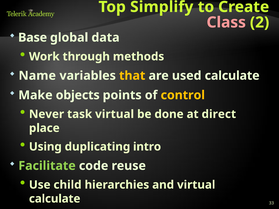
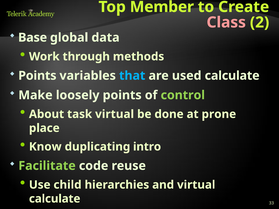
Simplify: Simplify -> Member
Name at (37, 76): Name -> Points
that colour: yellow -> light blue
objects: objects -> loosely
control colour: yellow -> light green
Never: Never -> About
direct: direct -> prone
Using: Using -> Know
